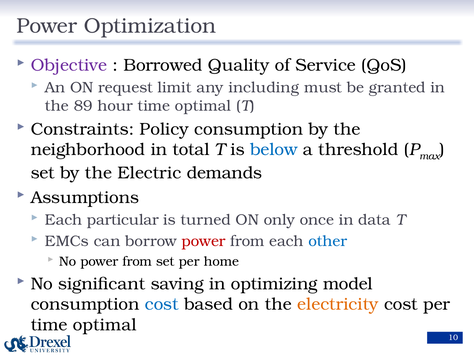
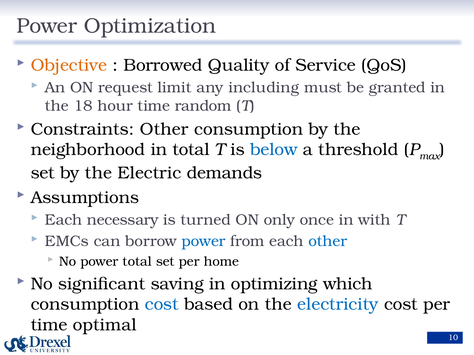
Objective colour: purple -> orange
89: 89 -> 18
hour time optimal: optimal -> random
Constraints Policy: Policy -> Other
particular: particular -> necessary
data: data -> with
power at (204, 242) colour: red -> blue
No power from: from -> total
model: model -> which
electricity colour: orange -> blue
